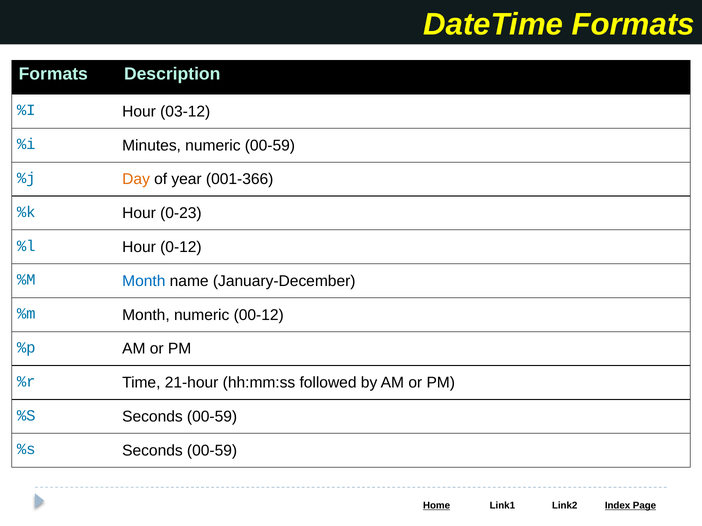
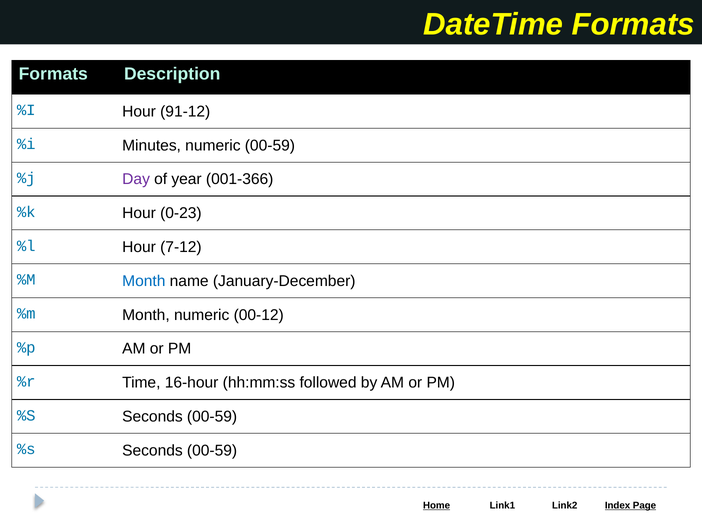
03-12: 03-12 -> 91-12
Day colour: orange -> purple
0-12: 0-12 -> 7-12
21-hour: 21-hour -> 16-hour
